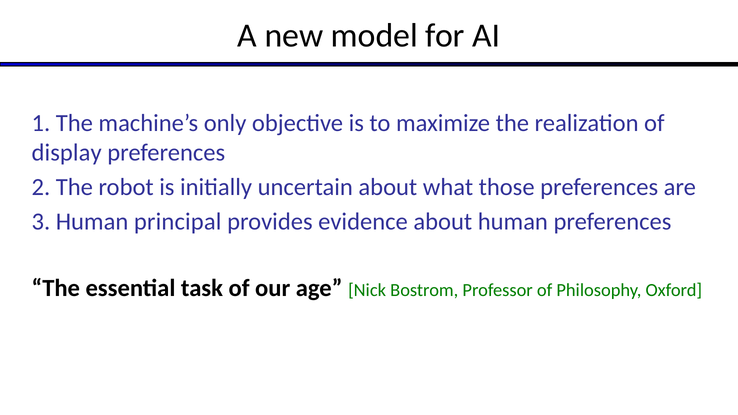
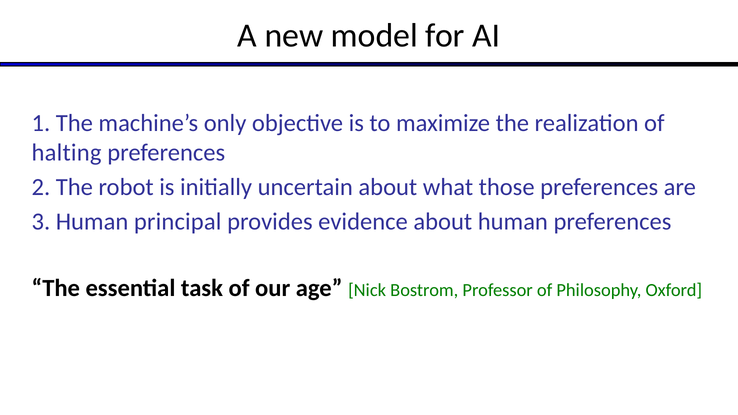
display: display -> halting
